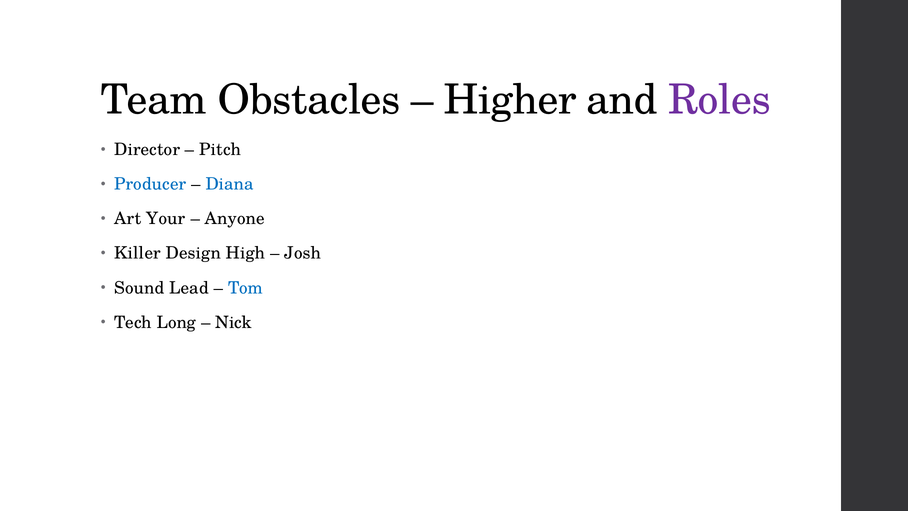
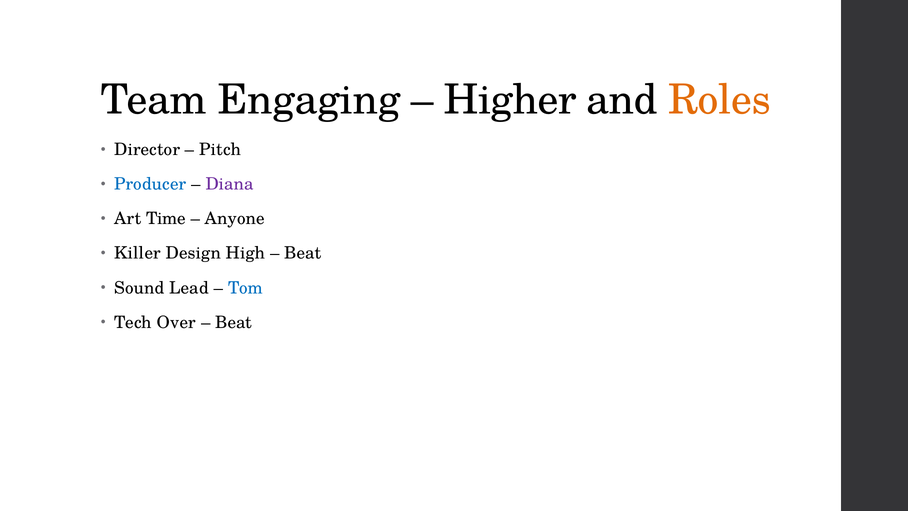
Obstacles: Obstacles -> Engaging
Roles colour: purple -> orange
Diana colour: blue -> purple
Your: Your -> Time
Josh at (303, 253): Josh -> Beat
Long: Long -> Over
Nick at (234, 322): Nick -> Beat
